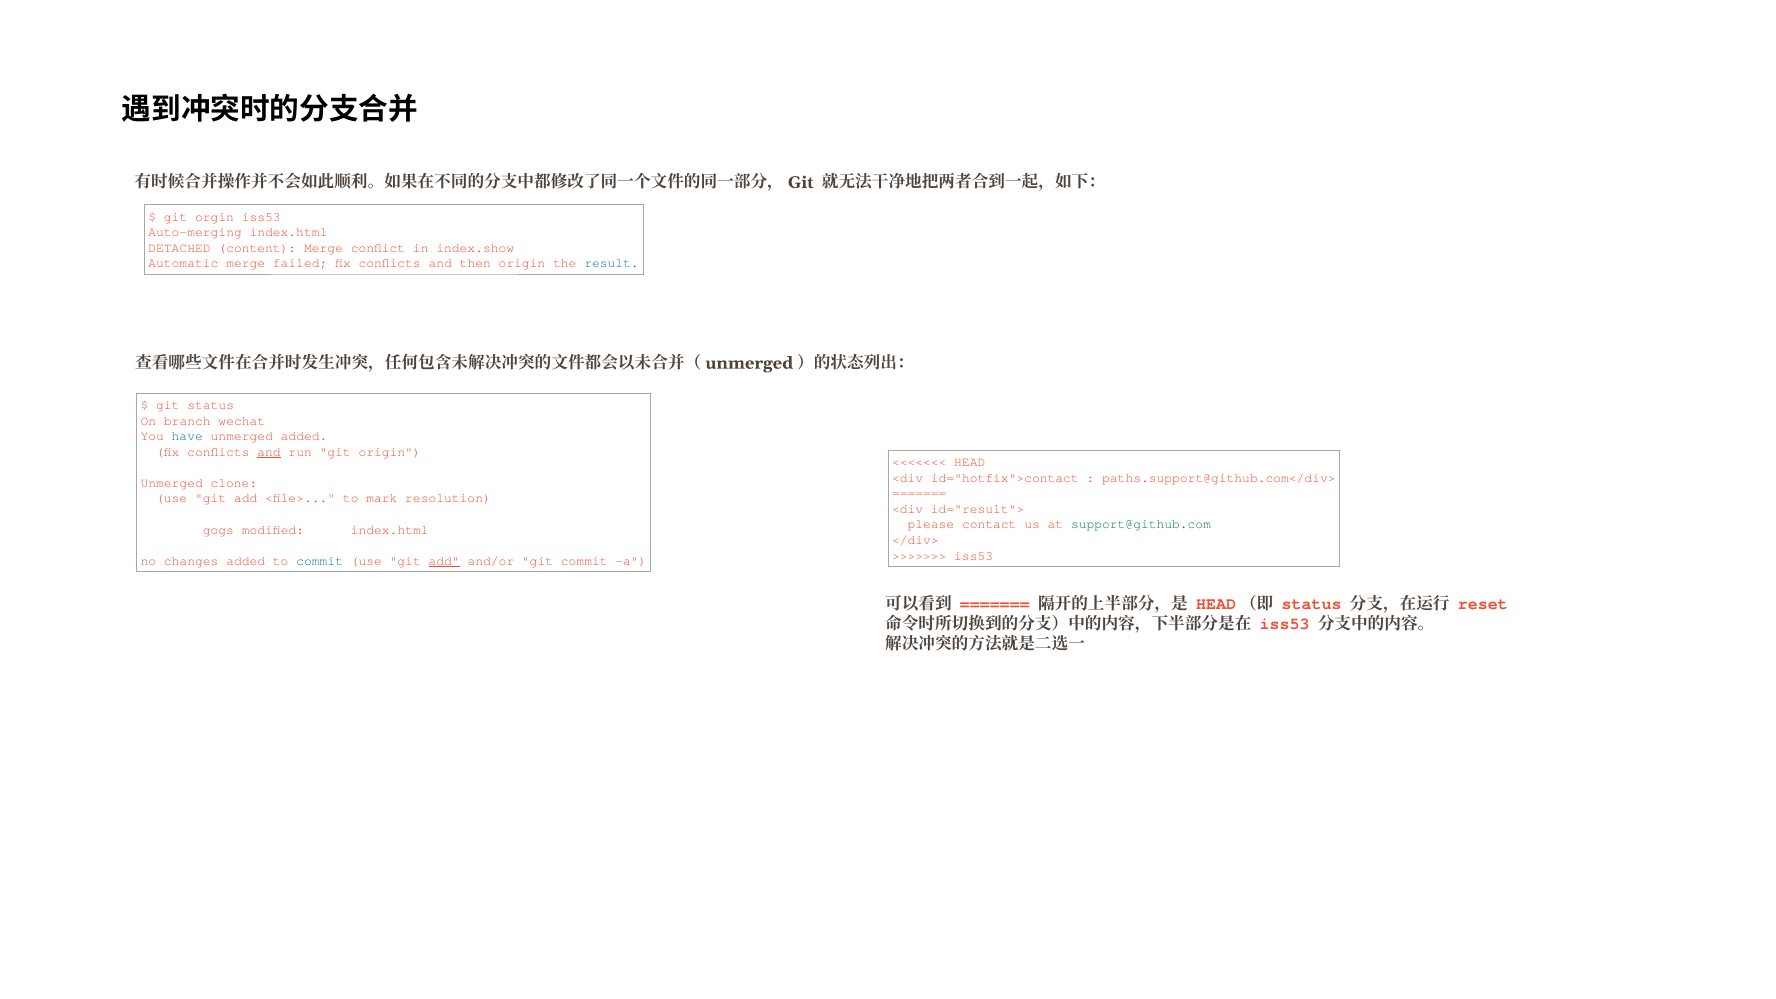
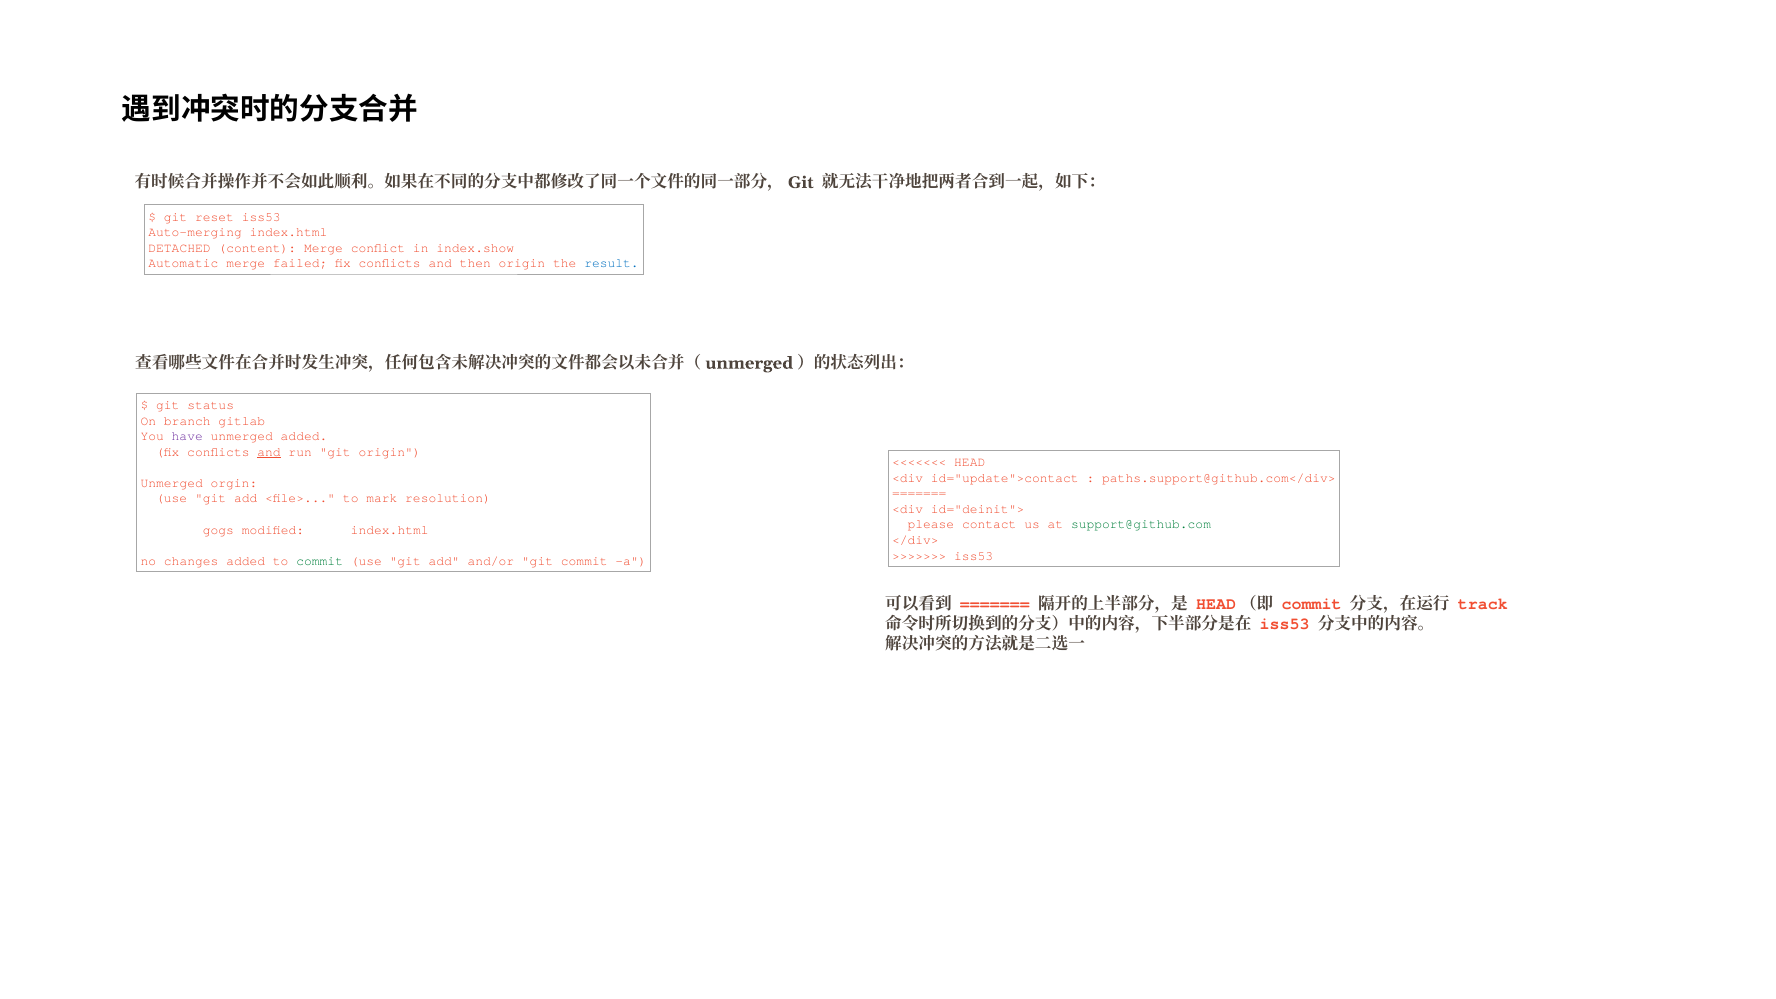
orgin: orgin -> reset
wechat: wechat -> gitlab
have colour: blue -> purple
id="hotfix">contact: id="hotfix">contact -> id="update">contact
clone: clone -> orgin
id="result">: id="result"> -> id="deinit">
commit at (320, 561) colour: blue -> green
add at (444, 561) underline: present -> none
status at (1312, 604): status -> commit
reset: reset -> track
